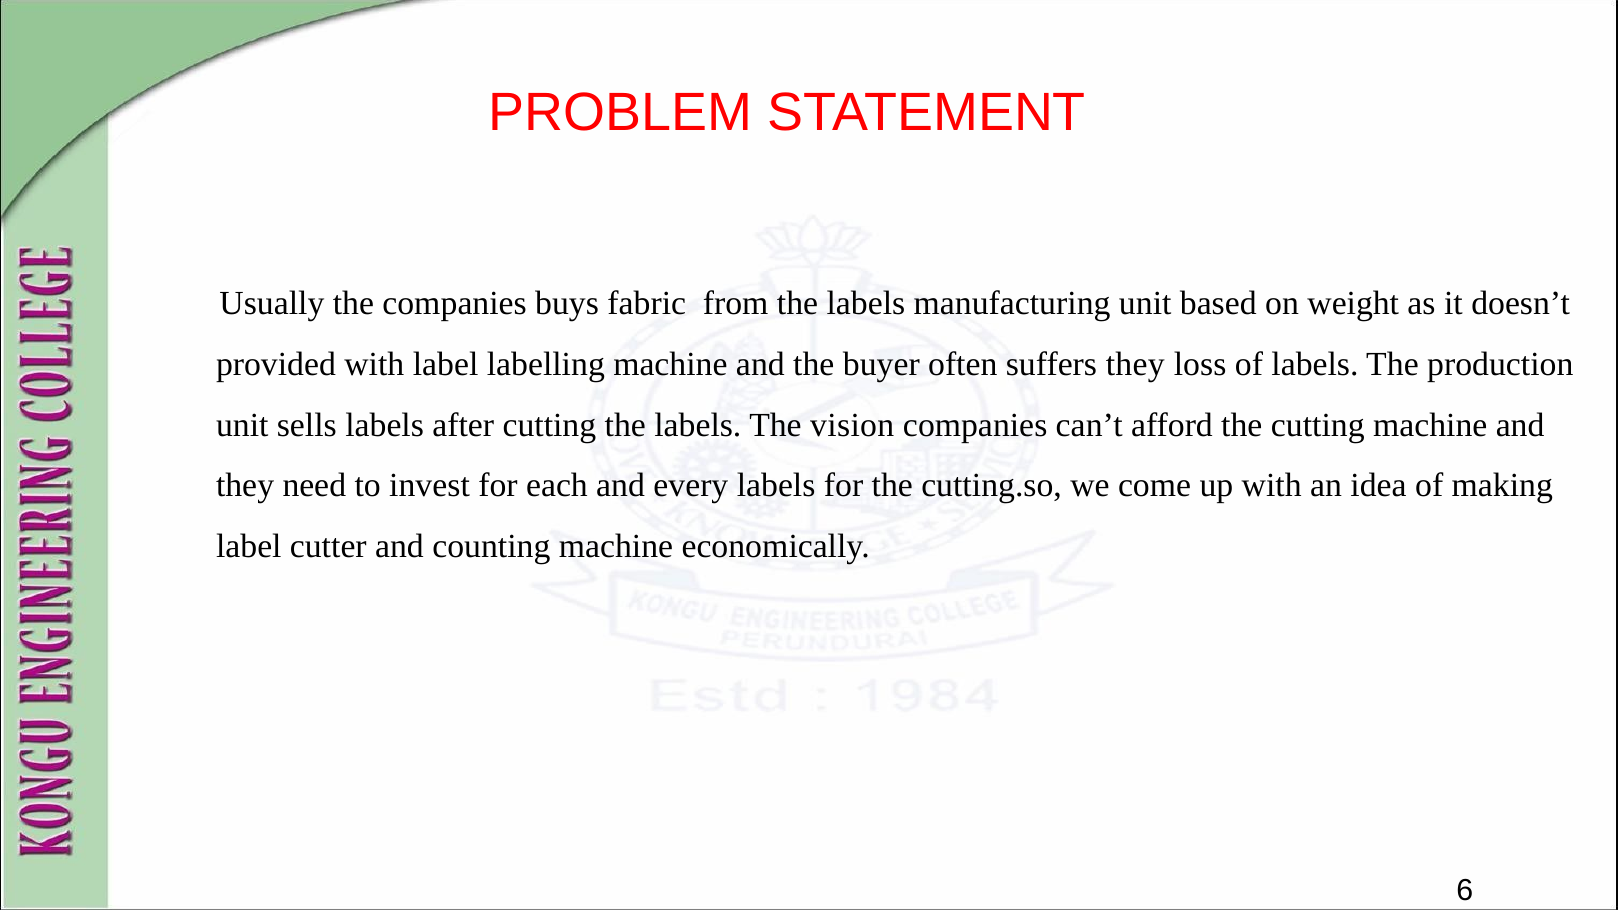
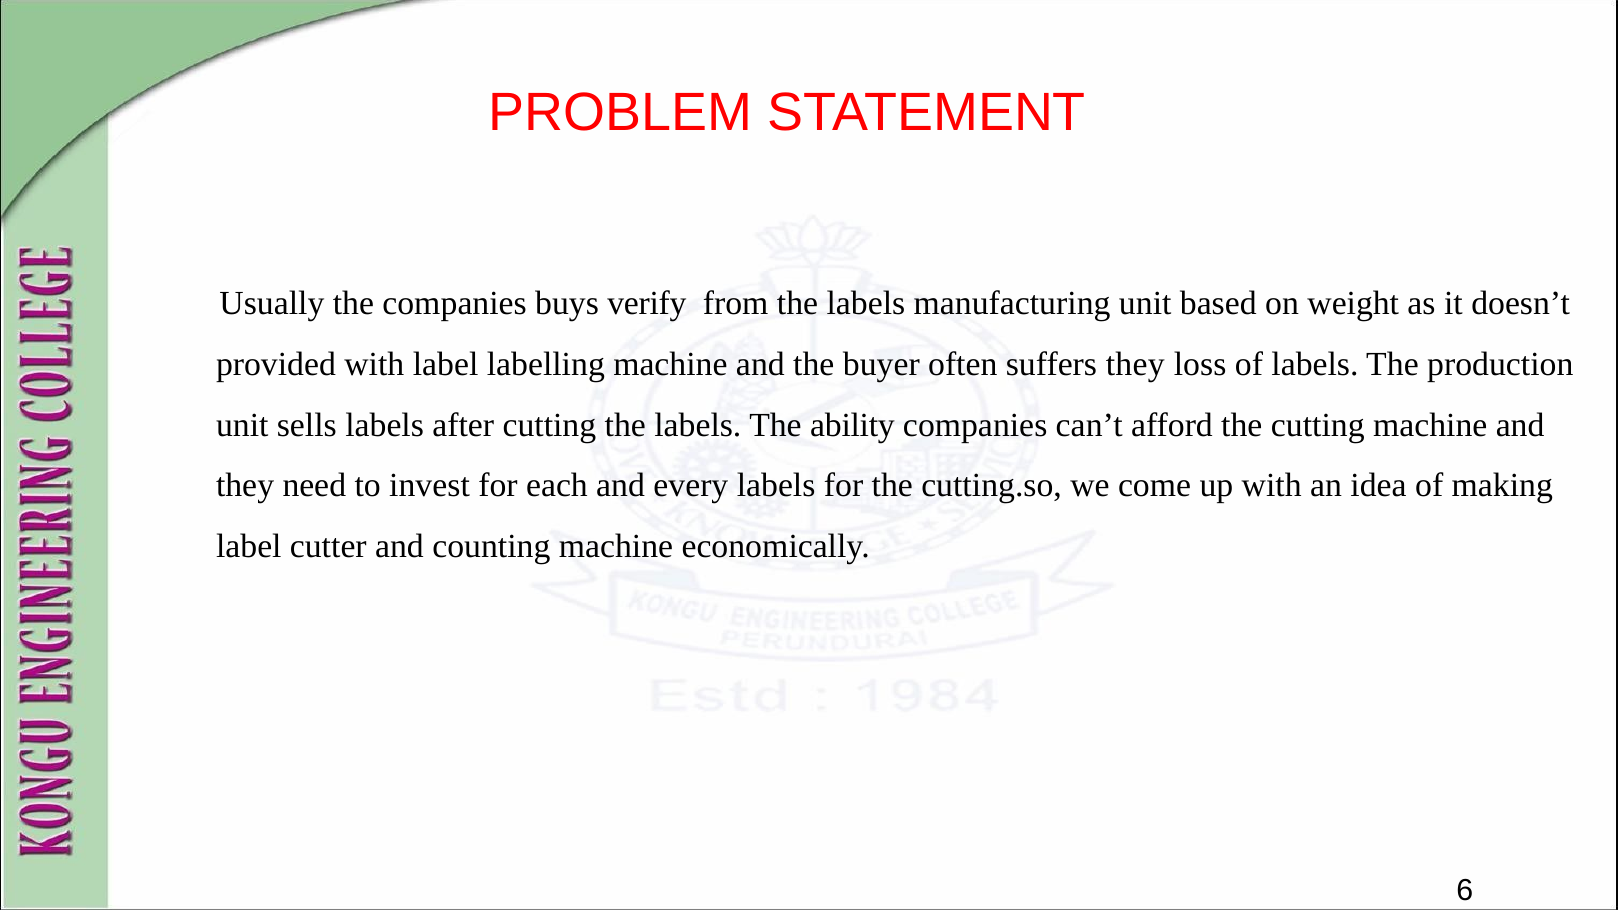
fabric: fabric -> verify
vision: vision -> ability
